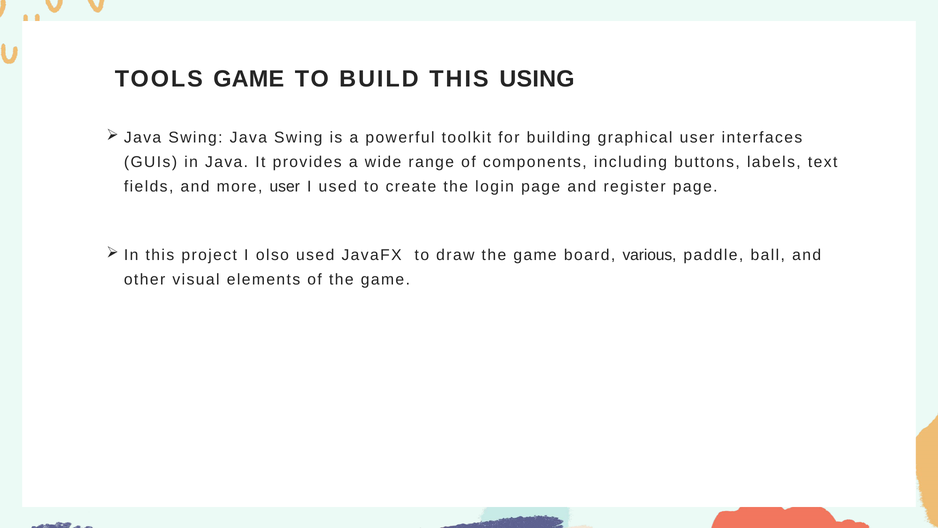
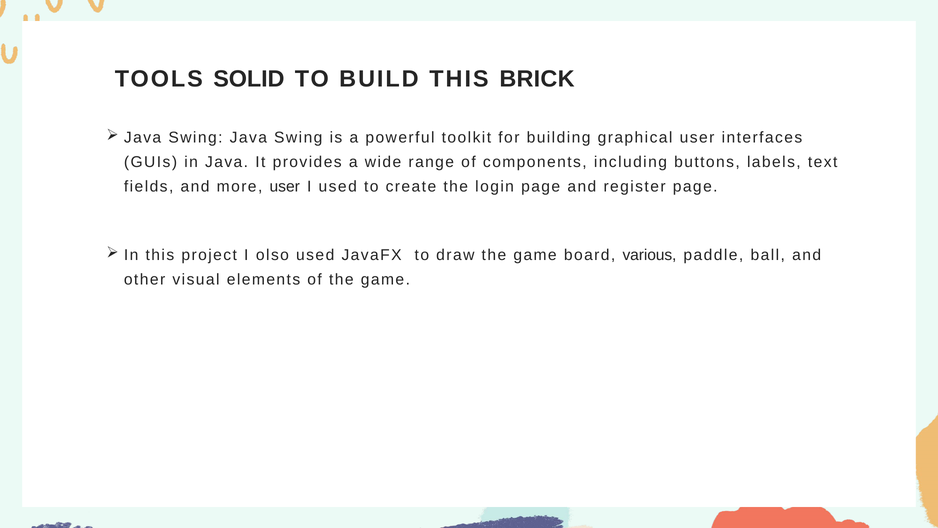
TOOLS GAME: GAME -> SOLID
USING: USING -> BRICK
